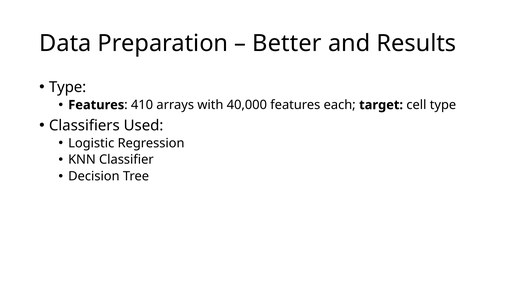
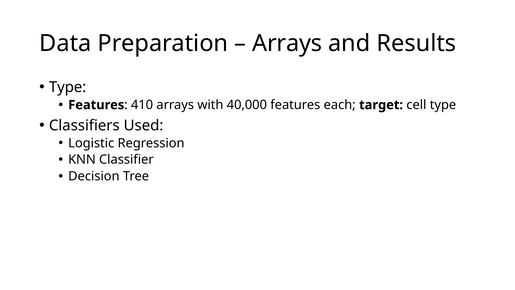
Better at (287, 43): Better -> Arrays
